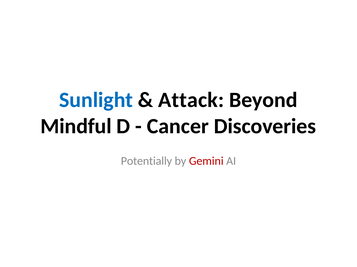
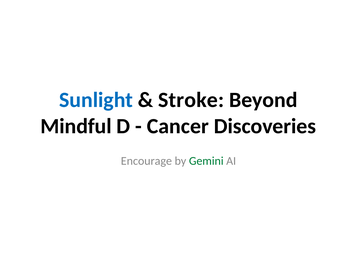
Attack: Attack -> Stroke
Potentially: Potentially -> Encourage
Gemini colour: red -> green
